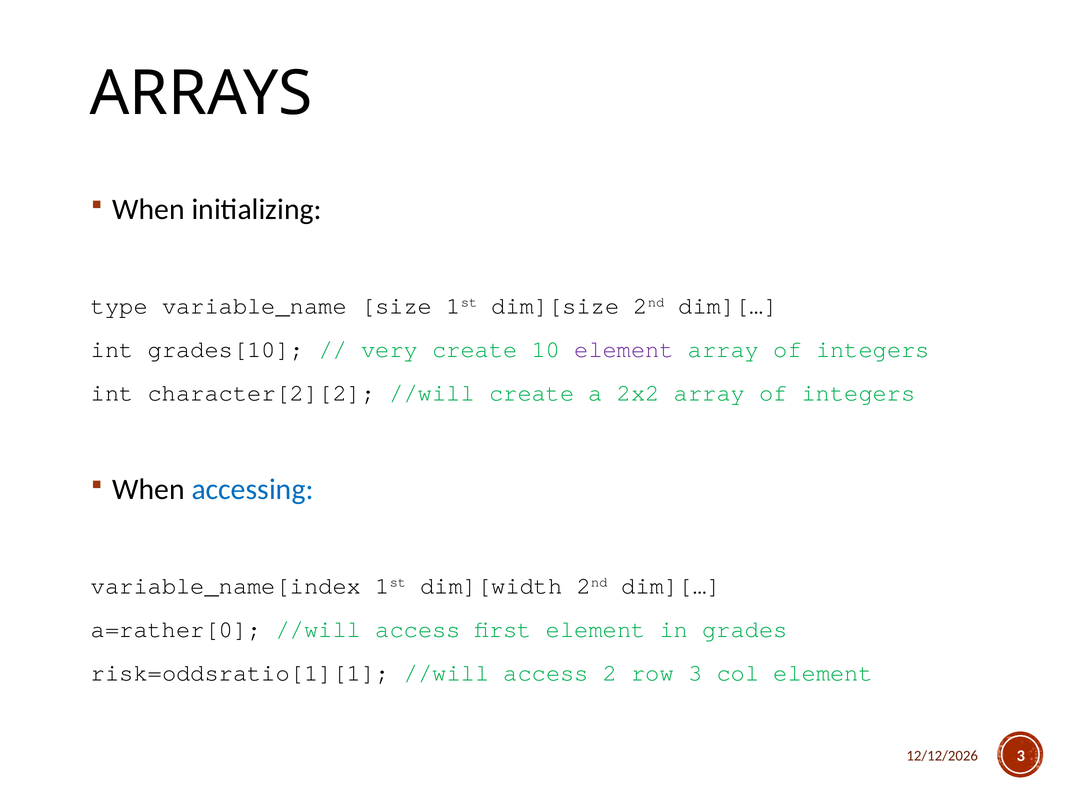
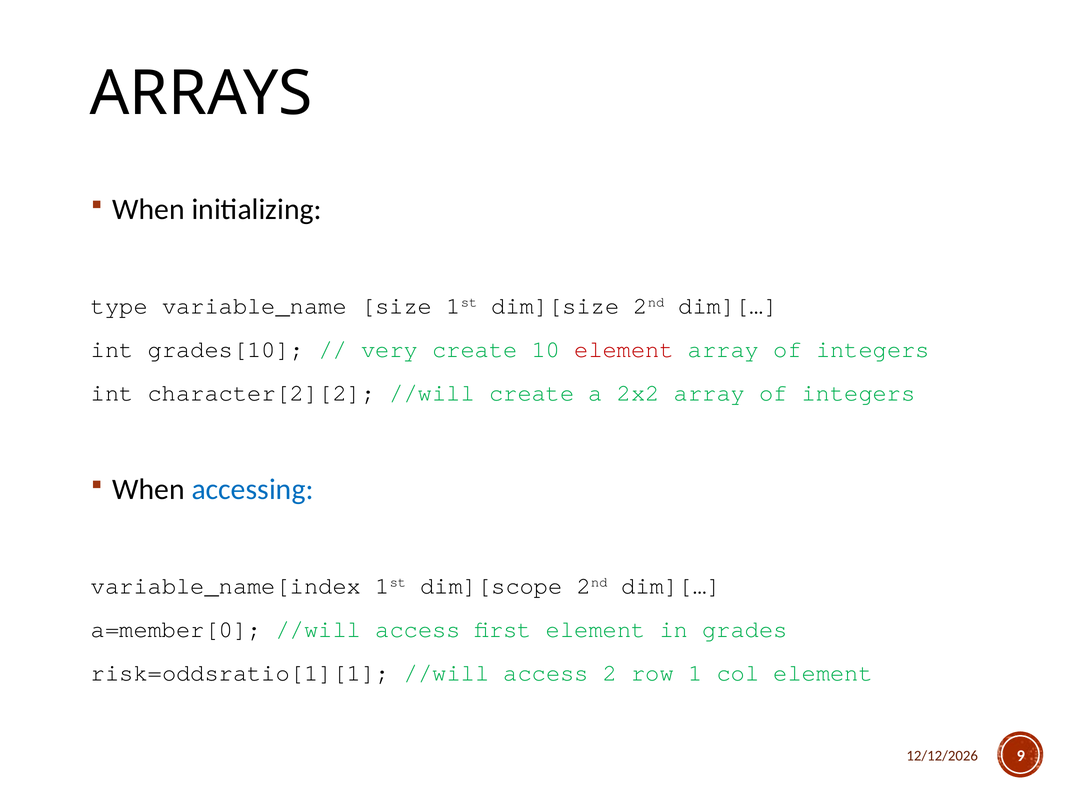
element at (624, 350) colour: purple -> red
dim][width: dim][width -> dim][scope
a=rather[0: a=rather[0 -> a=member[0
row 3: 3 -> 1
3 at (1021, 756): 3 -> 9
